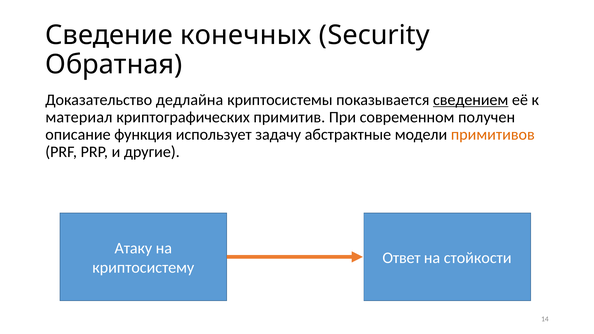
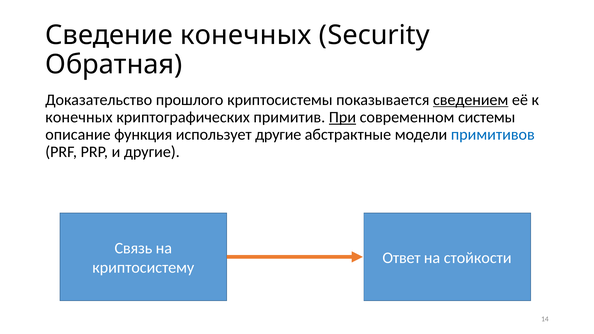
дедлайна: дедлайна -> прошлого
материал at (79, 117): материал -> конечных
При underline: none -> present
получен: получен -> системы
использует задачу: задачу -> другие
примитивов colour: orange -> blue
Атаку: Атаку -> Связь
